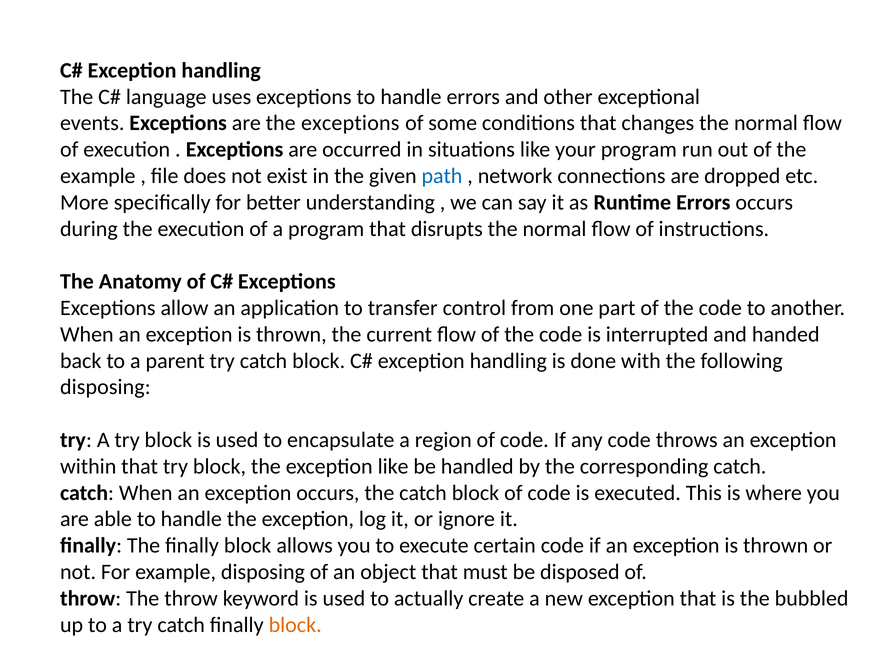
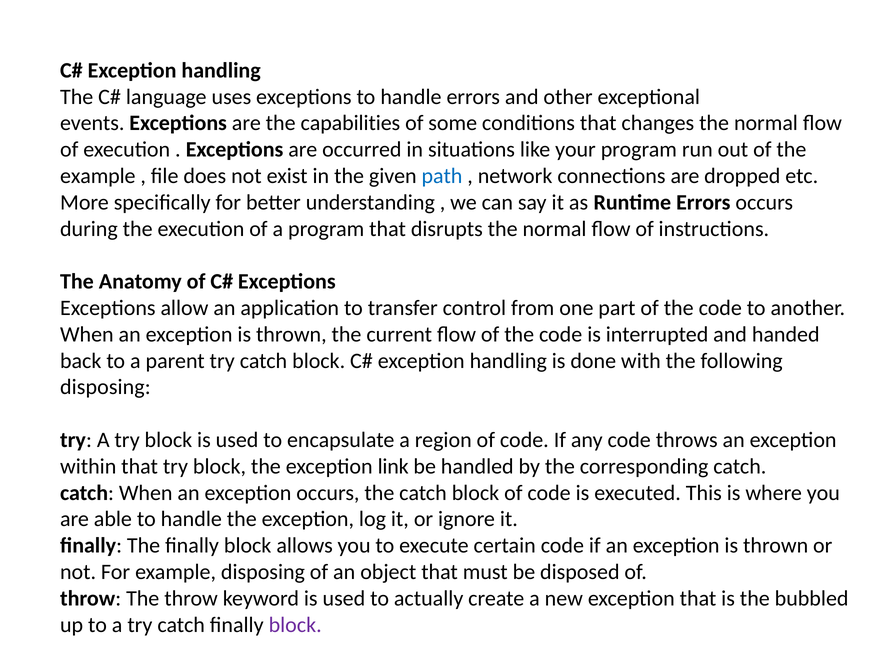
the exceptions: exceptions -> capabilities
exception like: like -> link
block at (295, 625) colour: orange -> purple
